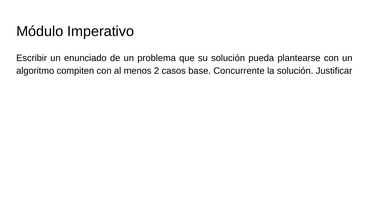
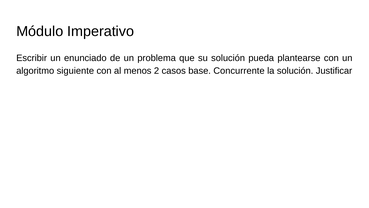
compiten: compiten -> siguiente
